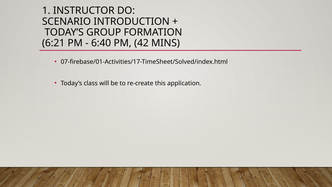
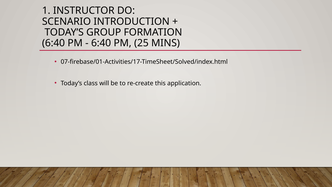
6:21 at (53, 43): 6:21 -> 6:40
42: 42 -> 25
